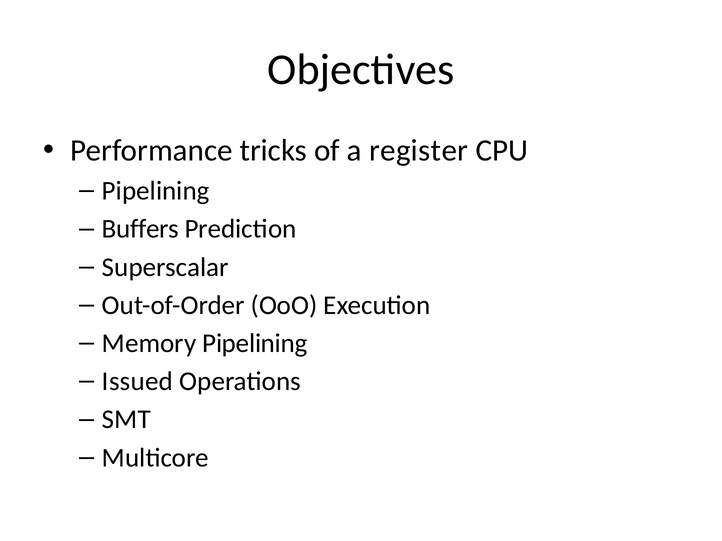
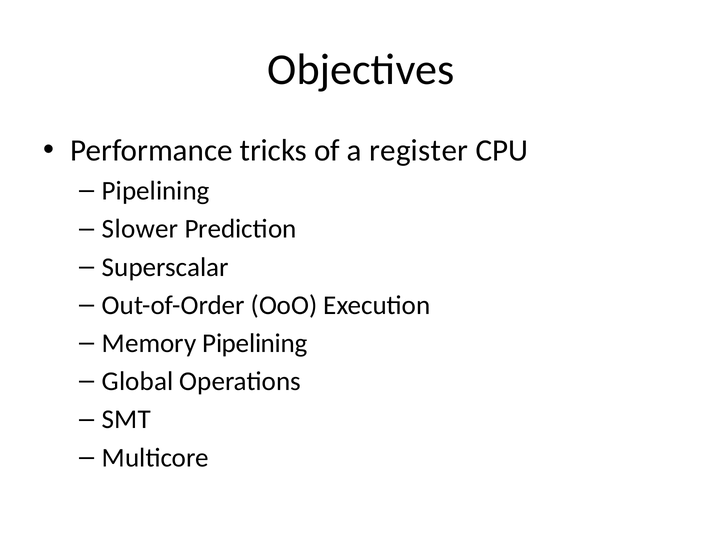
Buffers: Buffers -> Slower
Issued: Issued -> Global
